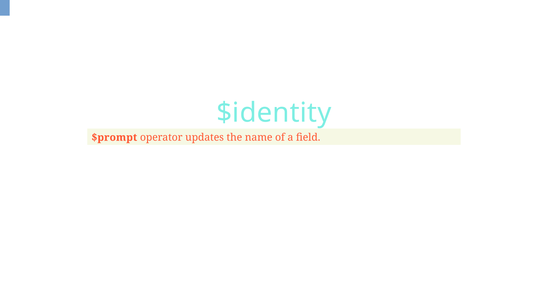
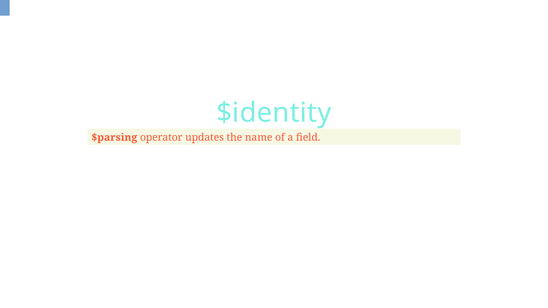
$prompt: $prompt -> $parsing
